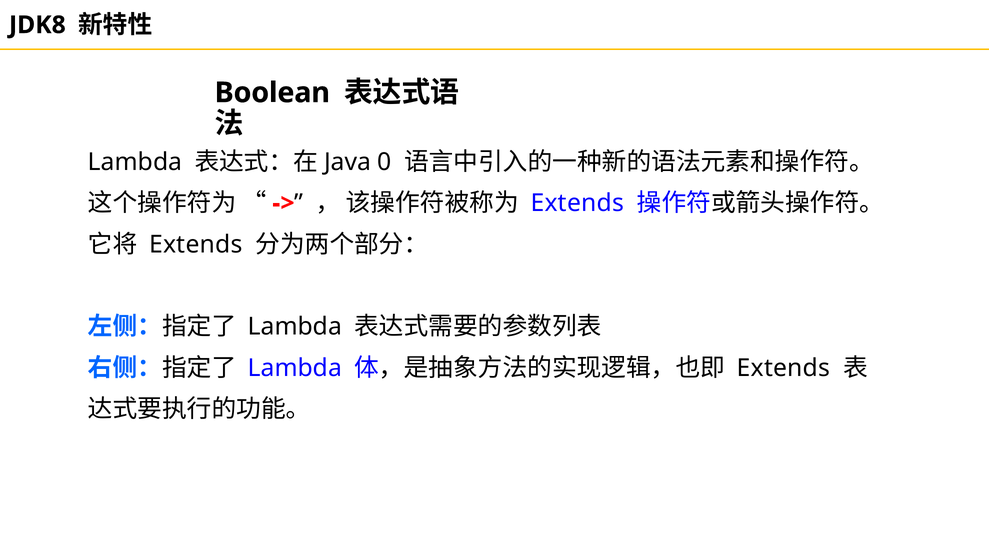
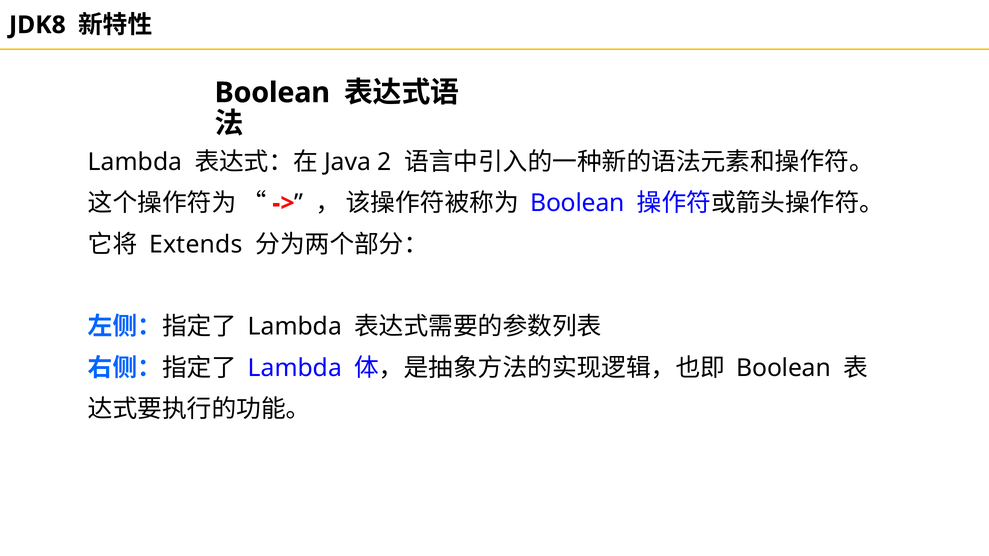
0: 0 -> 2
Extends at (577, 203): Extends -> Boolean
Extends at (783, 368): Extends -> Boolean
